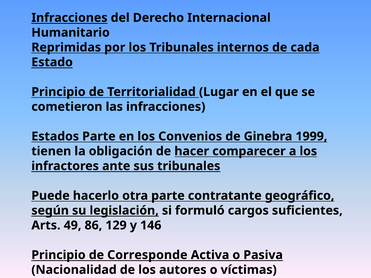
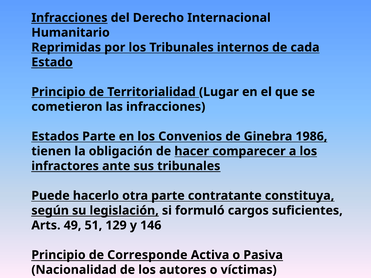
1999: 1999 -> 1986
geográfico: geográfico -> constituya
86: 86 -> 51
